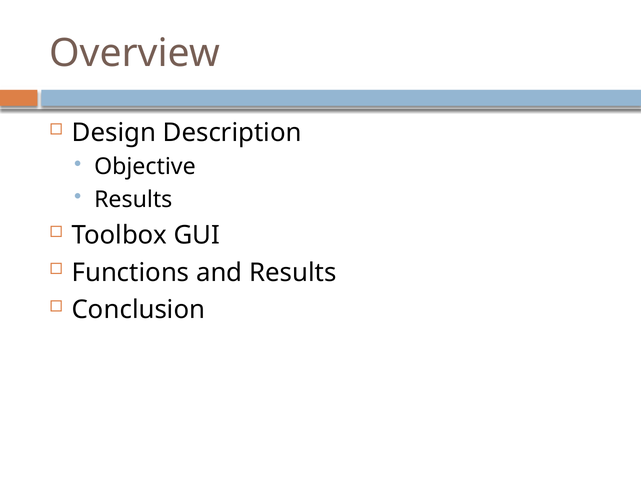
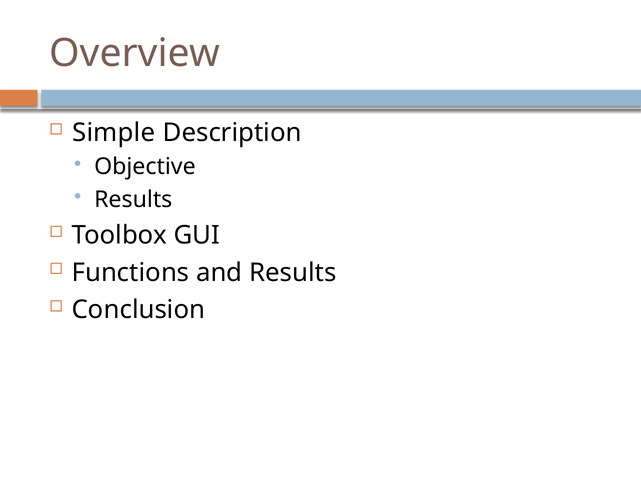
Design: Design -> Simple
